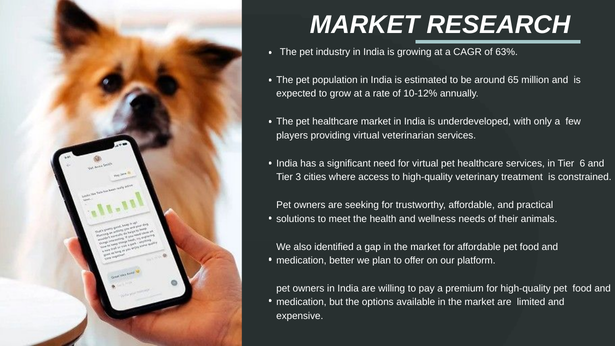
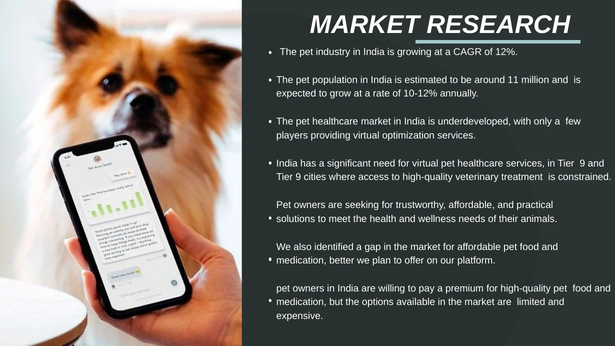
63%: 63% -> 12%
65: 65 -> 11
veterinarian: veterinarian -> optimization
in Tier 6: 6 -> 9
3 at (298, 177): 3 -> 9
